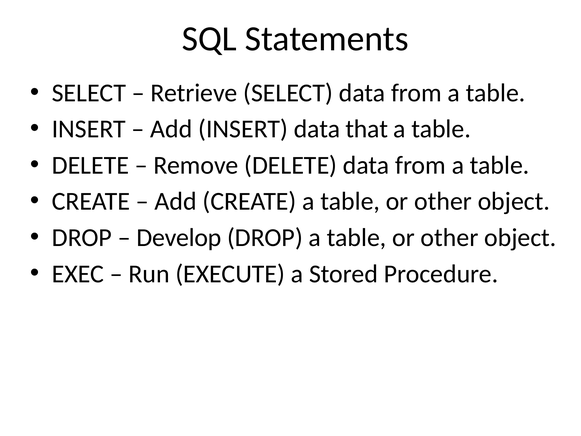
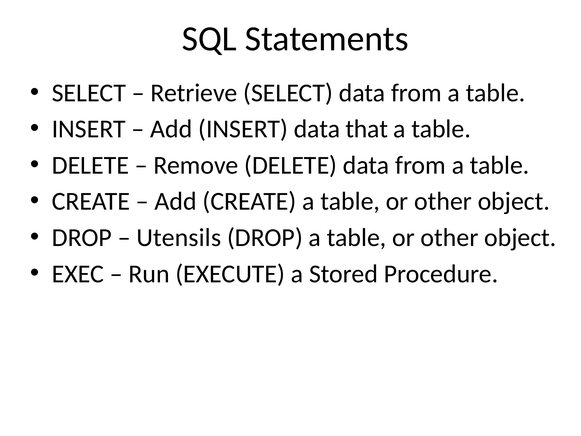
Develop: Develop -> Utensils
